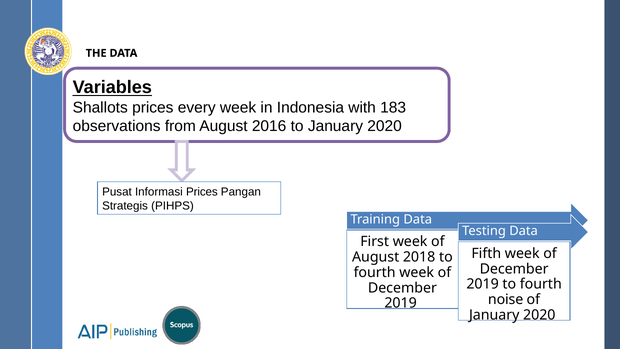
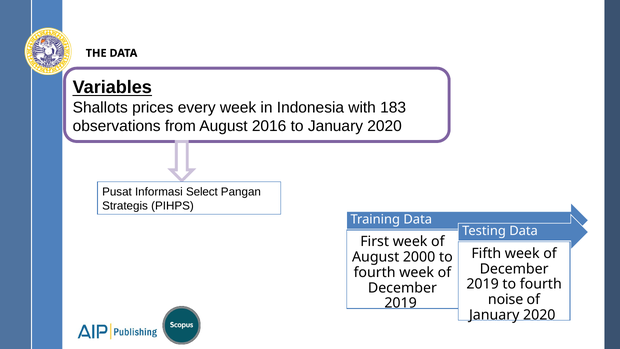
Informasi Prices: Prices -> Select
2018: 2018 -> 2000
